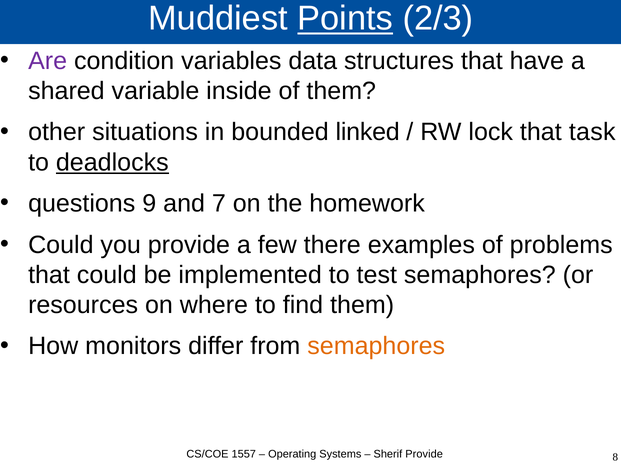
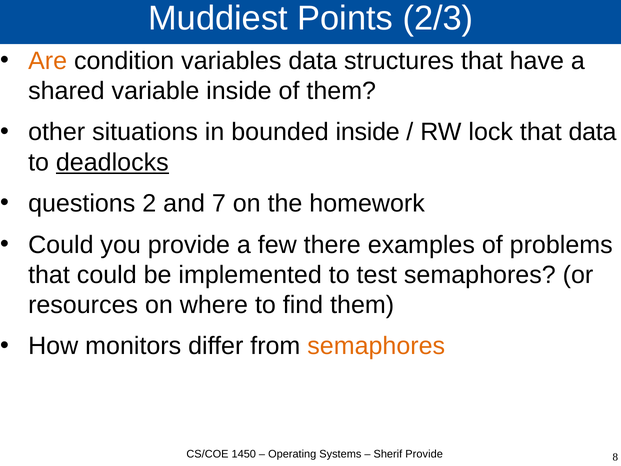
Points underline: present -> none
Are colour: purple -> orange
bounded linked: linked -> inside
that task: task -> data
9: 9 -> 2
1557: 1557 -> 1450
